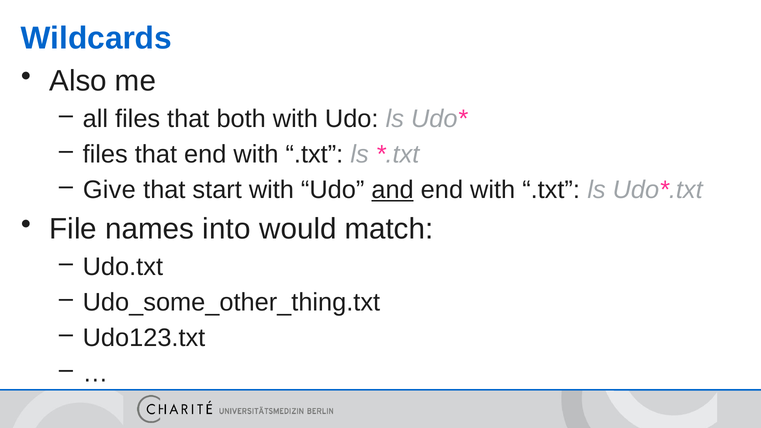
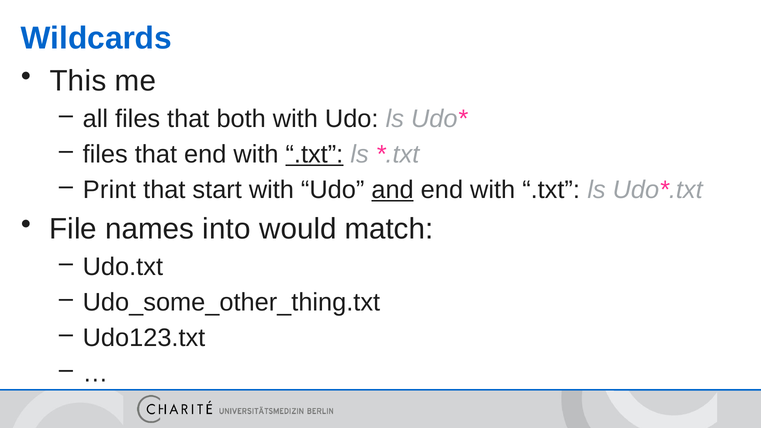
Also: Also -> This
.txt at (314, 154) underline: none -> present
Give: Give -> Print
